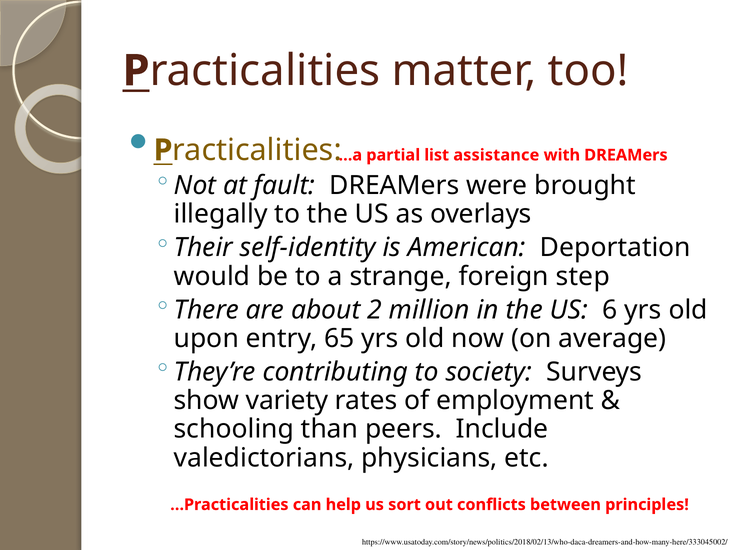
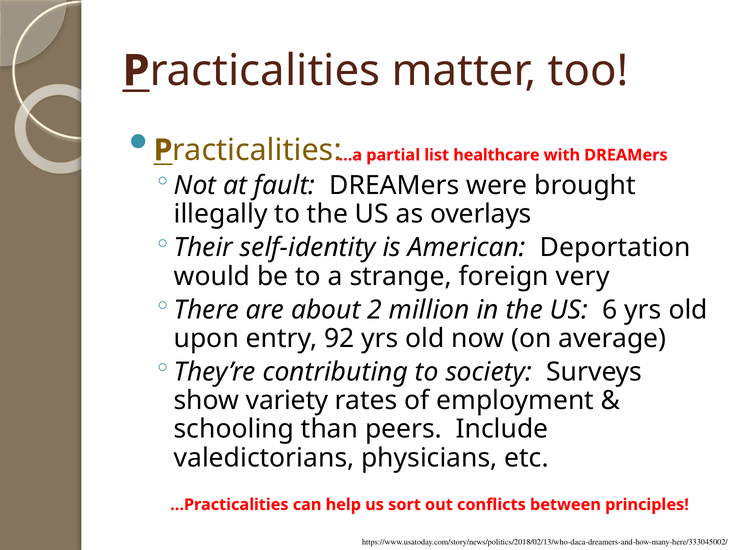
assistance: assistance -> healthcare
step: step -> very
65: 65 -> 92
